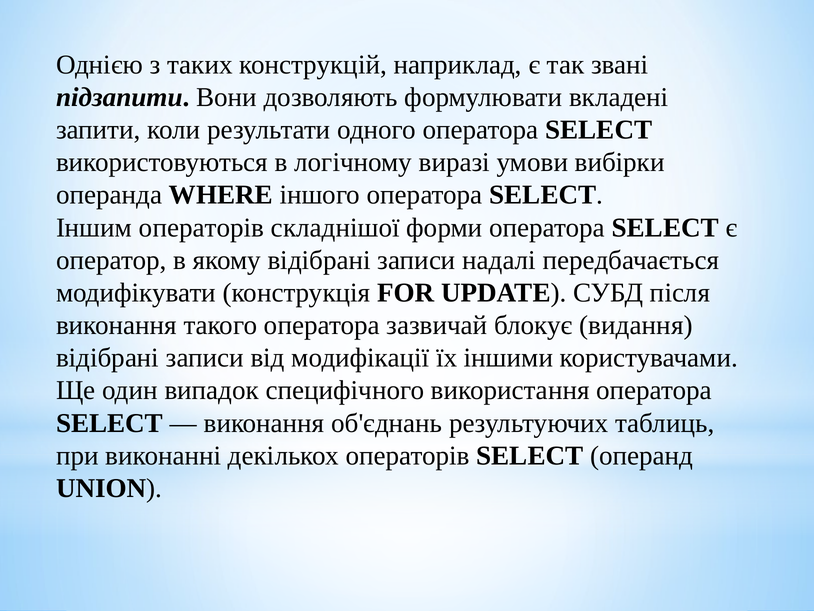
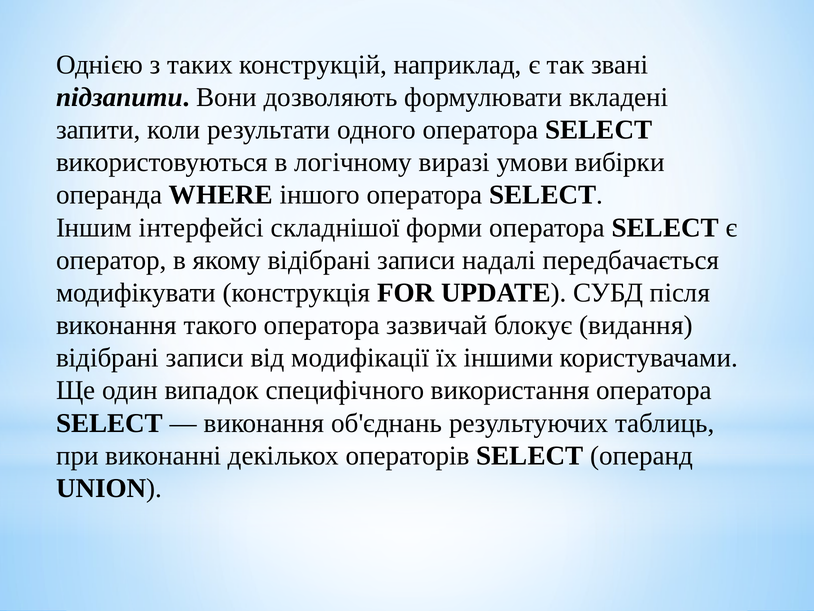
Іншим операторів: операторів -> інтерфейсі
